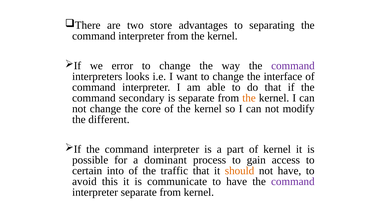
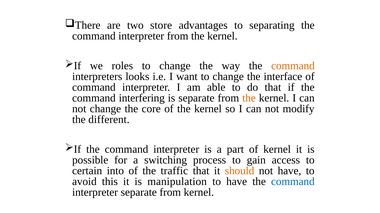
error: error -> roles
command at (293, 66) colour: purple -> orange
secondary: secondary -> interfering
dominant: dominant -> switching
communicate: communicate -> manipulation
command at (293, 181) colour: purple -> blue
